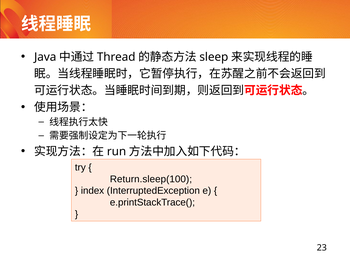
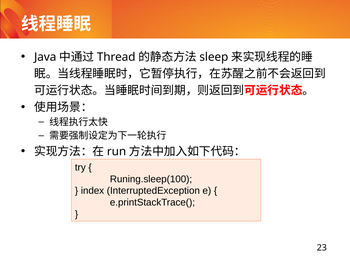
Return.sleep(100: Return.sleep(100 -> Runing.sleep(100
